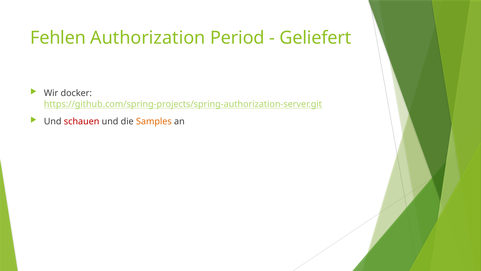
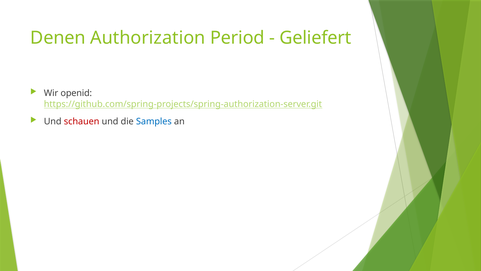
Fehlen: Fehlen -> Denen
docker: docker -> openid
Samples colour: orange -> blue
